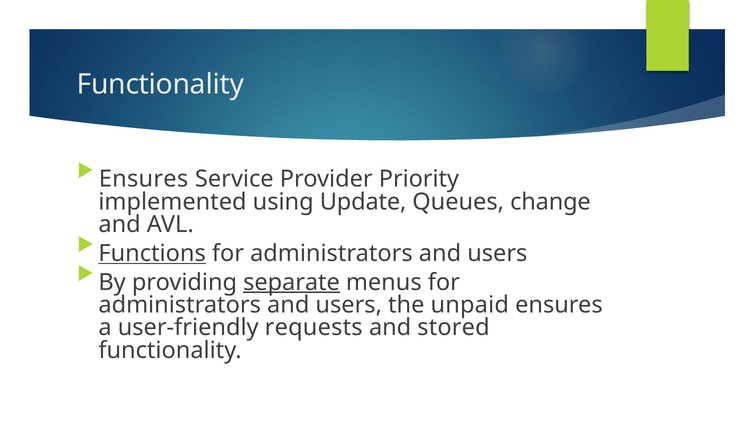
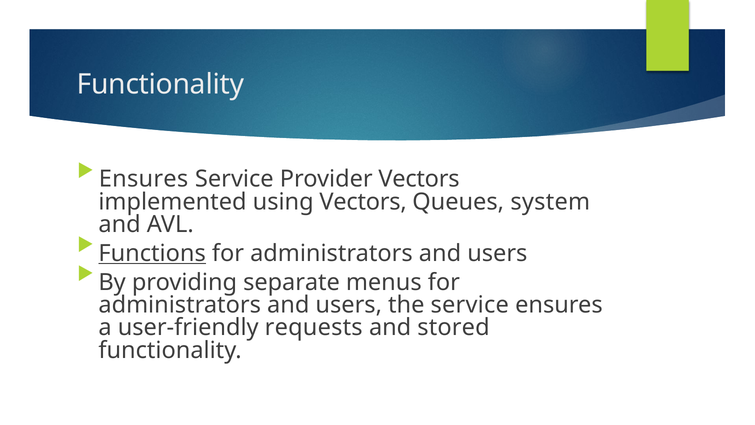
Provider Priority: Priority -> Vectors
using Update: Update -> Vectors
change: change -> system
separate underline: present -> none
the unpaid: unpaid -> service
